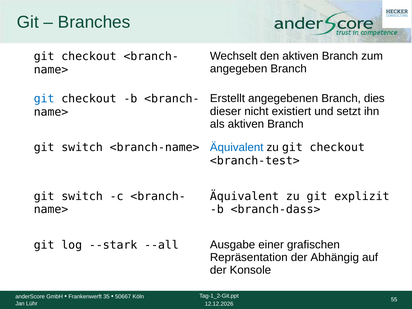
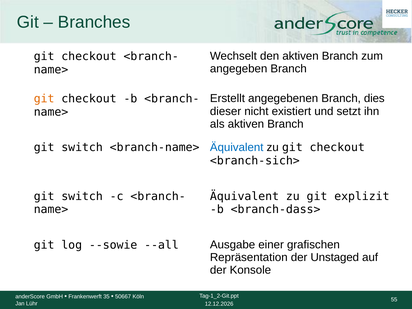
git at (44, 99) colour: blue -> orange
<branch-test>: <branch-test> -> <branch-sich>
--stark: --stark -> --sowie
Abhängig: Abhängig -> Unstaged
